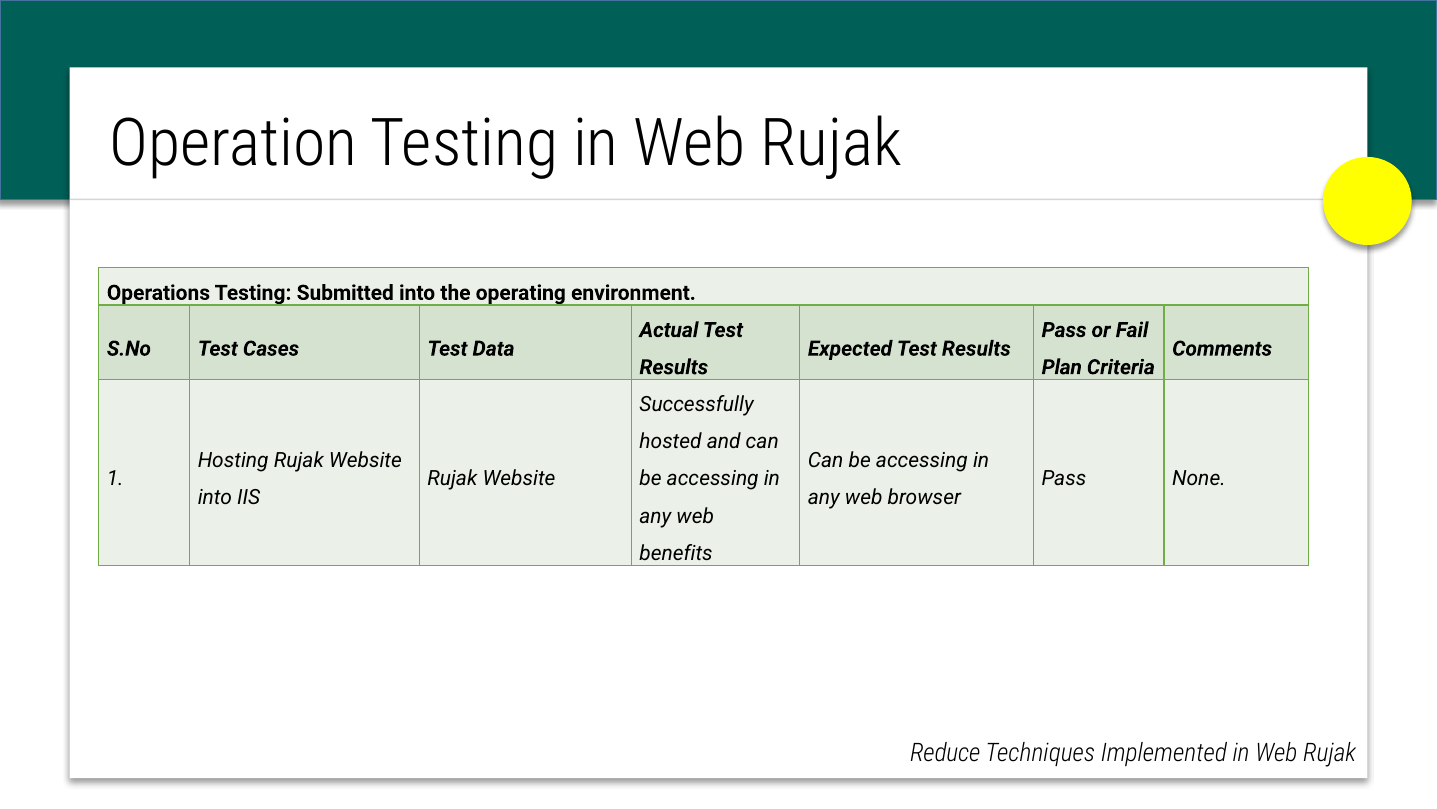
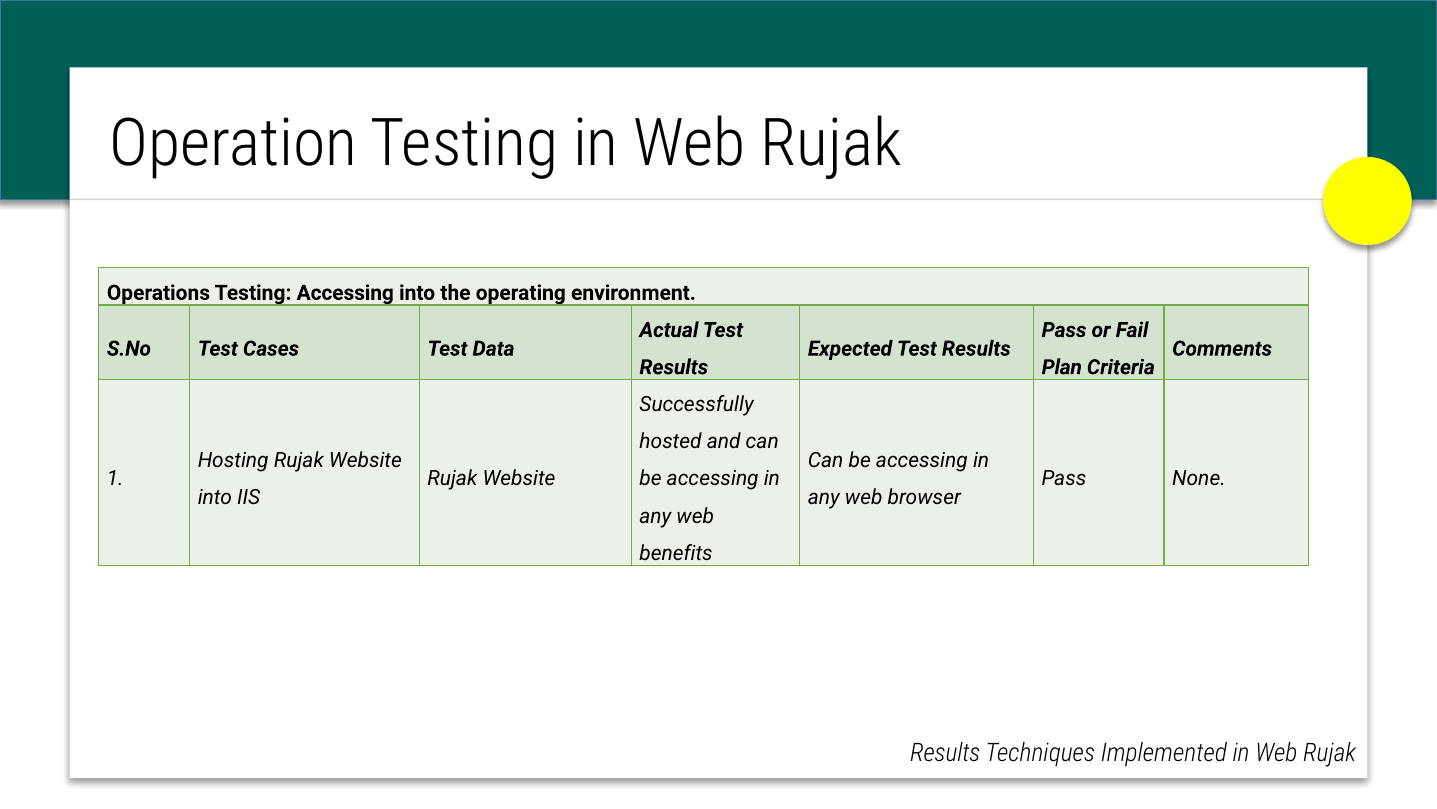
Testing Submitted: Submitted -> Accessing
Reduce at (945, 753): Reduce -> Results
